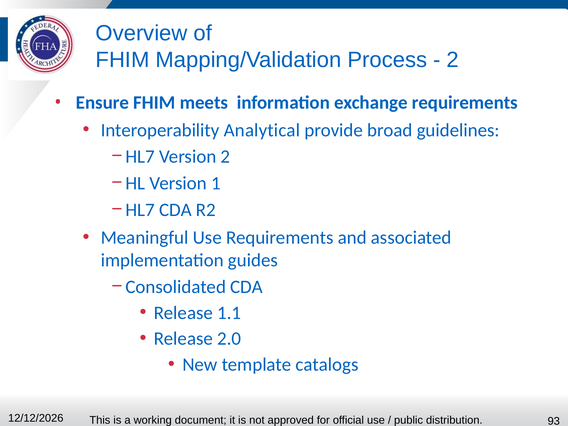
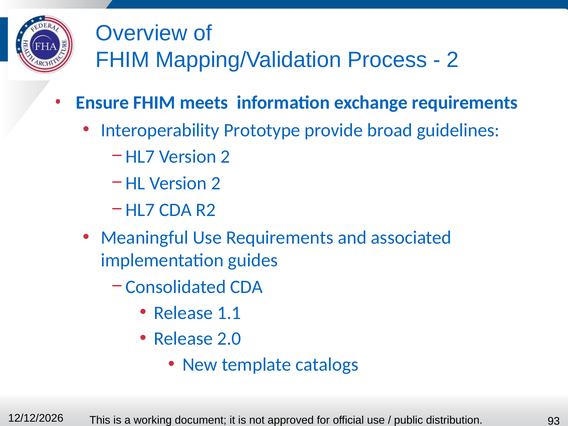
Analytical: Analytical -> Prototype
HL Version 1: 1 -> 2
